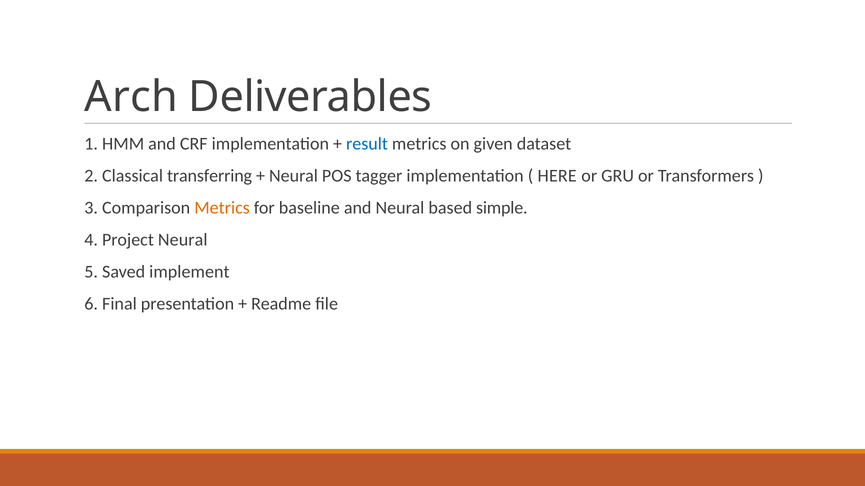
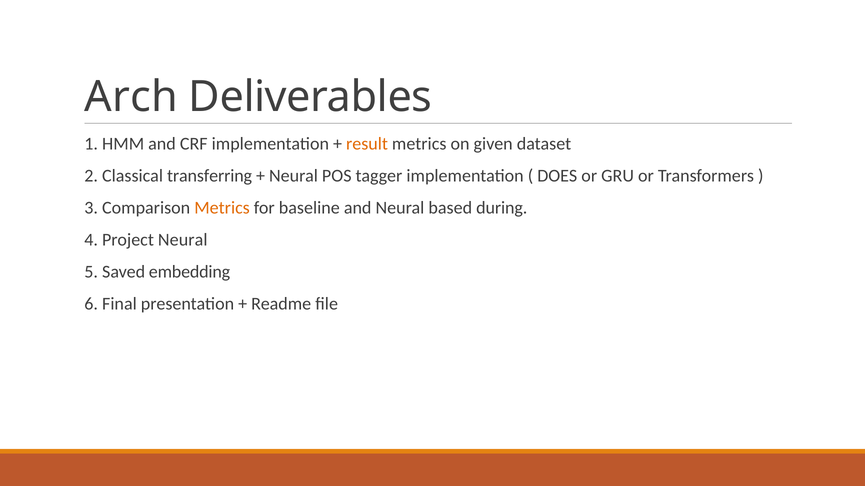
result colour: blue -> orange
HERE: HERE -> DOES
simple: simple -> during
implement: implement -> embedding
